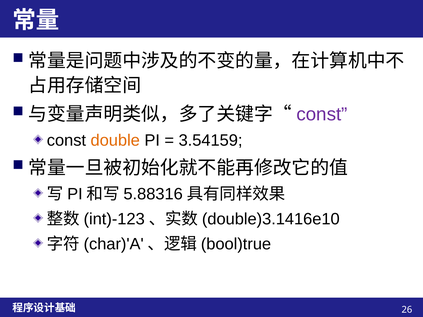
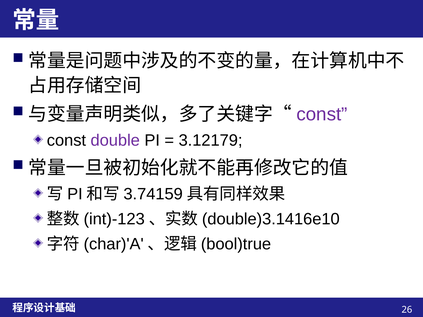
double colour: orange -> purple
3.54159: 3.54159 -> 3.12179
5.88316: 5.88316 -> 3.74159
